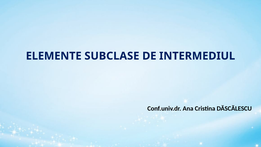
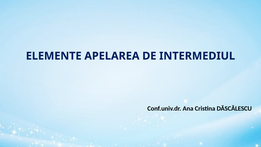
SUBCLASE: SUBCLASE -> APELAREA
